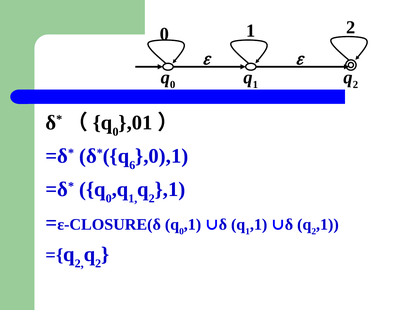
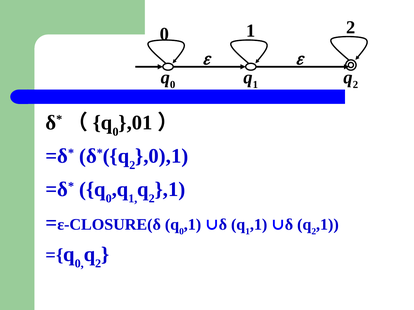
6 at (132, 165): 6 -> 2
2 at (79, 264): 2 -> 0
